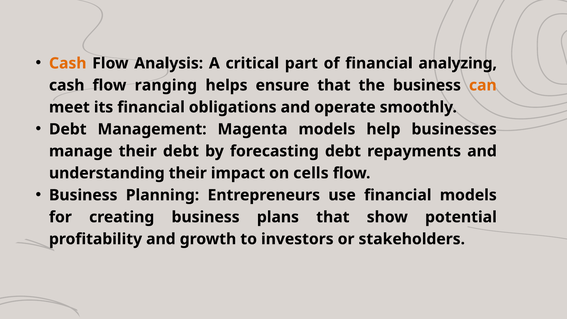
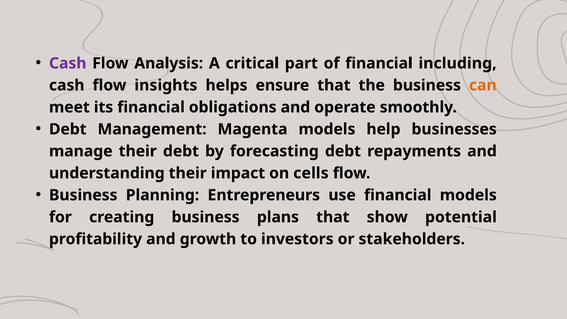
Cash at (68, 63) colour: orange -> purple
analyzing: analyzing -> including
ranging: ranging -> insights
